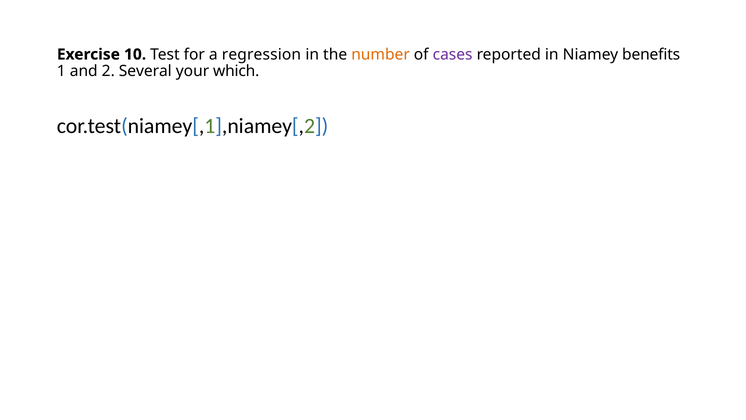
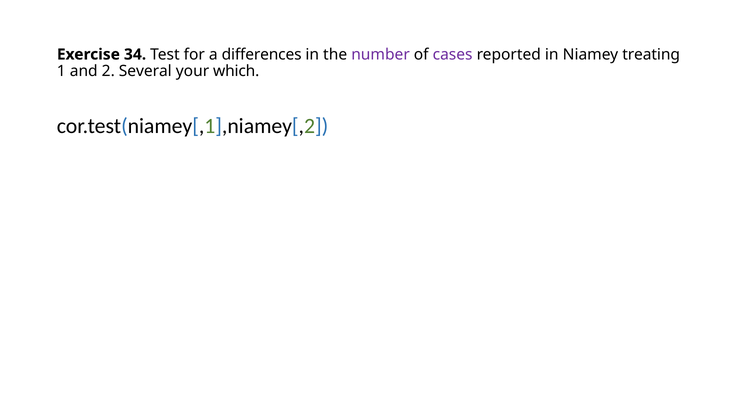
10: 10 -> 34
regression: regression -> differences
number colour: orange -> purple
benefits: benefits -> treating
